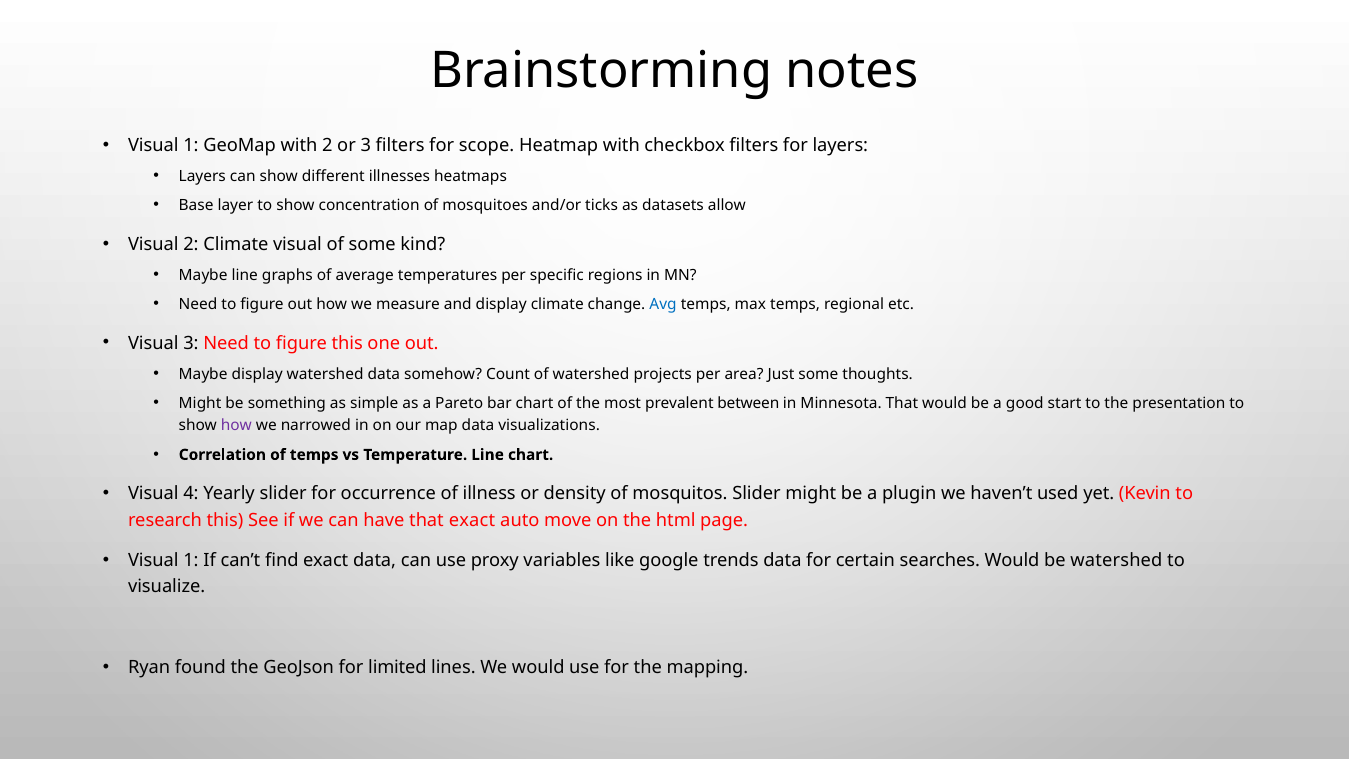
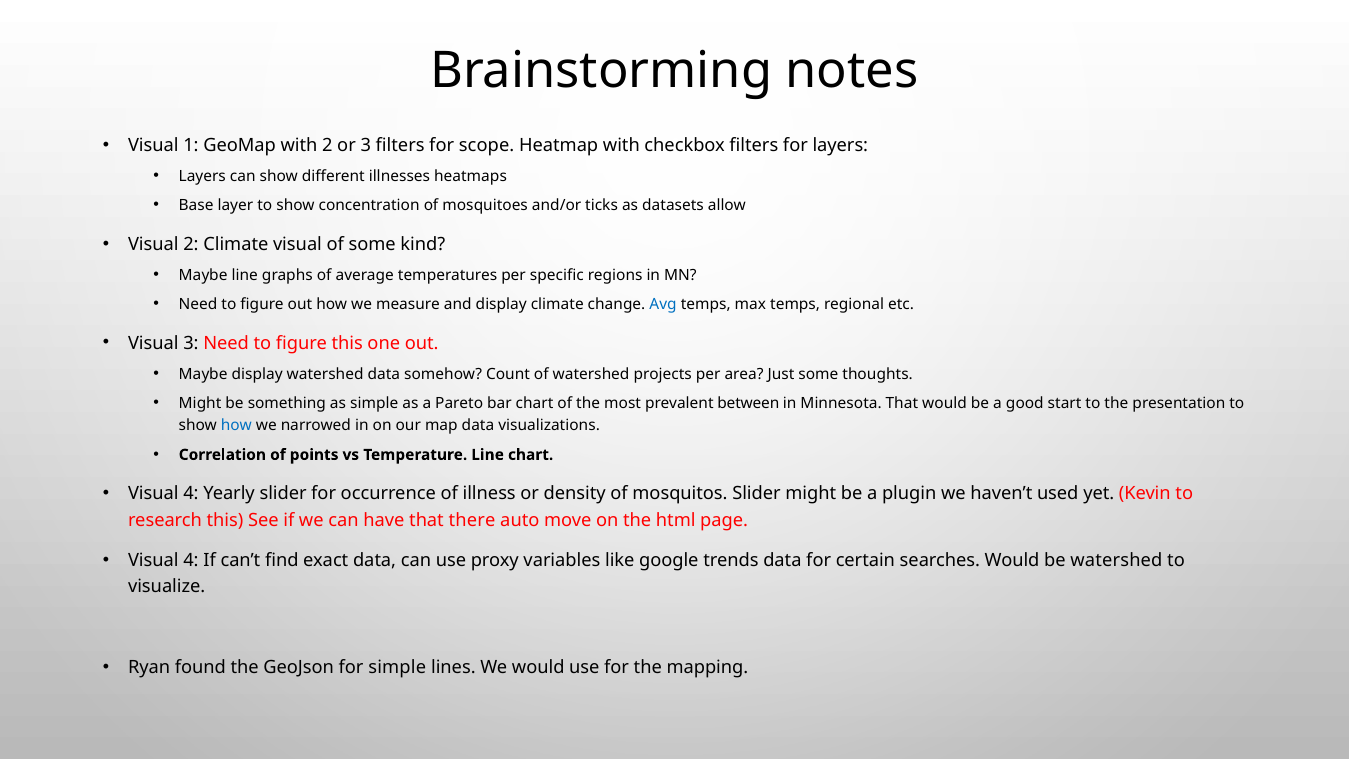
how at (236, 425) colour: purple -> blue
of temps: temps -> points
that exact: exact -> there
1 at (191, 560): 1 -> 4
for limited: limited -> simple
